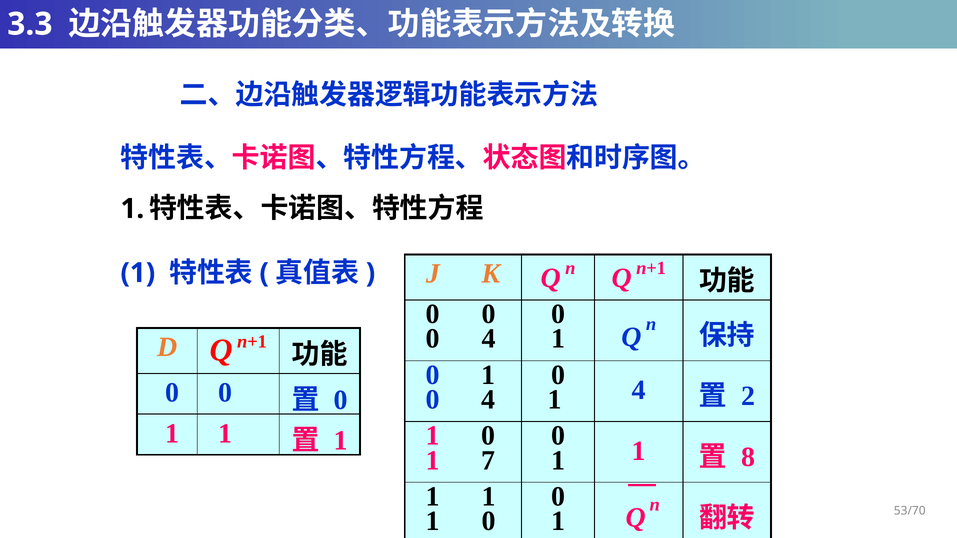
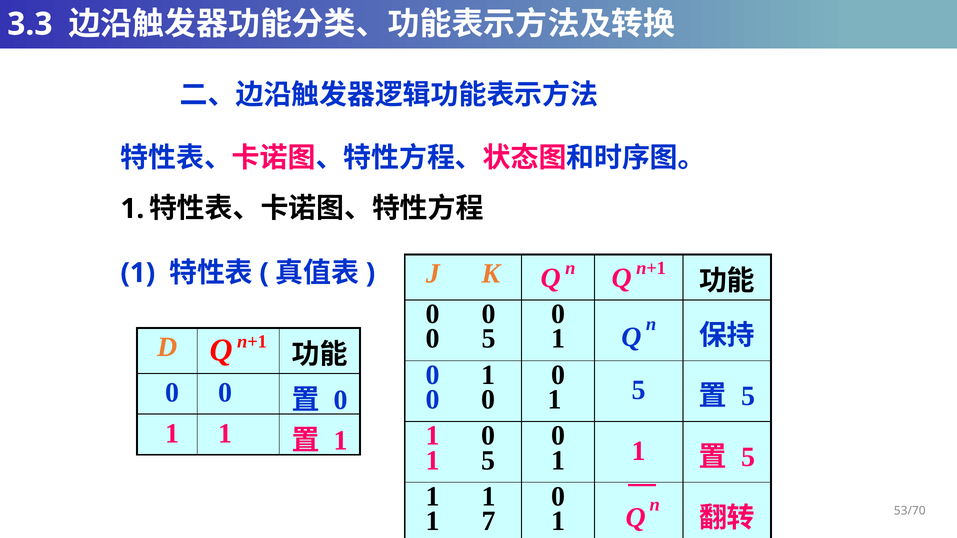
4 at (488, 339): 4 -> 5
4 at (488, 400): 4 -> 0
4 at (639, 390): 4 -> 5
2 at (748, 397): 2 -> 5
7 at (488, 461): 7 -> 5
8 at (748, 457): 8 -> 5
0 at (488, 521): 0 -> 7
